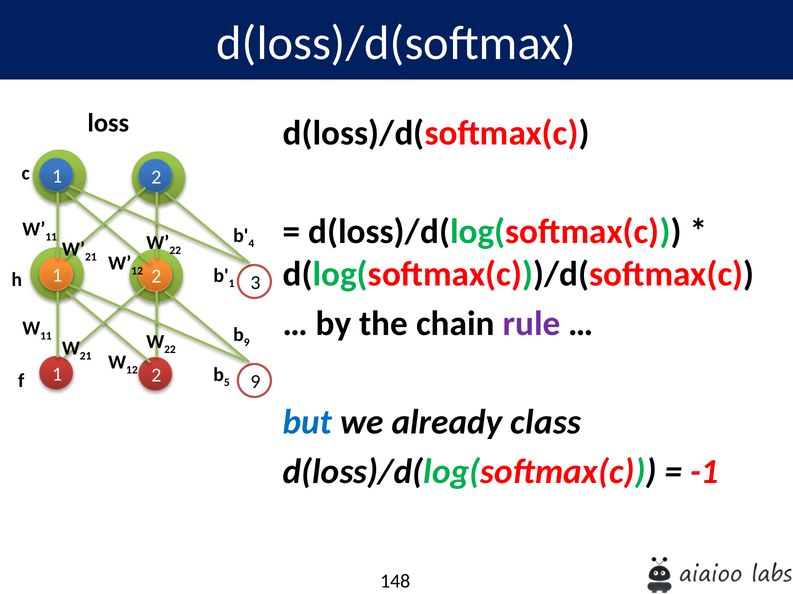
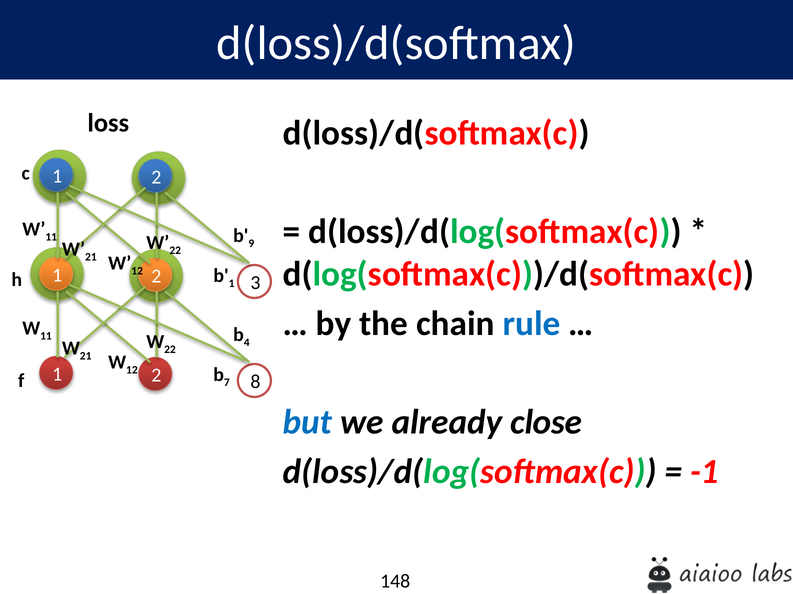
4: 4 -> 9
rule colour: purple -> blue
9 at (247, 343): 9 -> 4
5: 5 -> 7
2 9: 9 -> 8
class: class -> close
